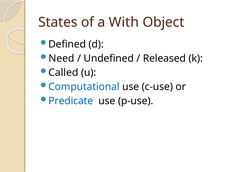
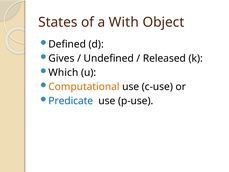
Need: Need -> Gives
Called: Called -> Which
Computational colour: blue -> orange
